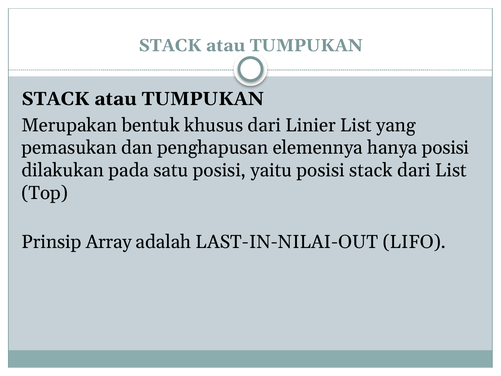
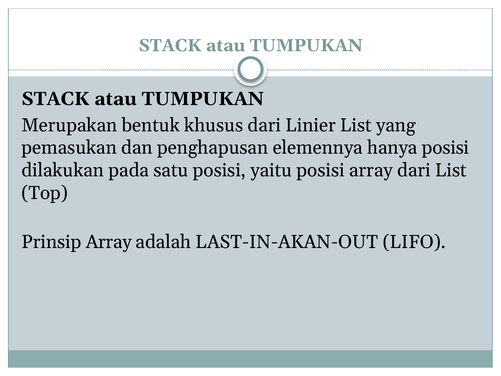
posisi stack: stack -> array
LAST-IN-NILAI-OUT: LAST-IN-NILAI-OUT -> LAST-IN-AKAN-OUT
